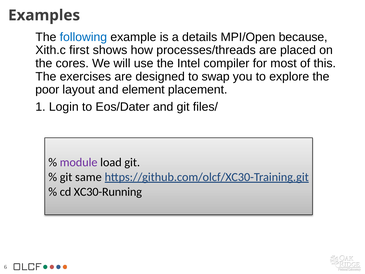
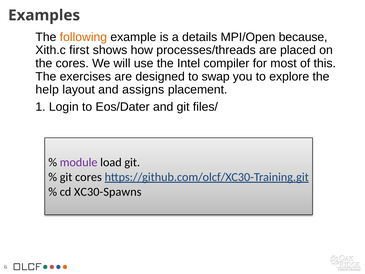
following colour: blue -> orange
poor: poor -> help
element: element -> assigns
git same: same -> cores
XC30-Running: XC30-Running -> XC30-Spawns
